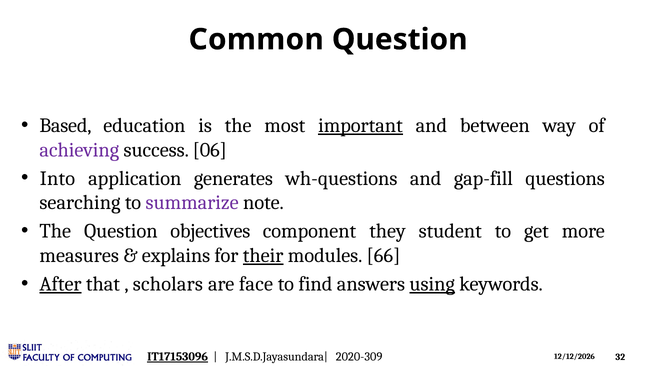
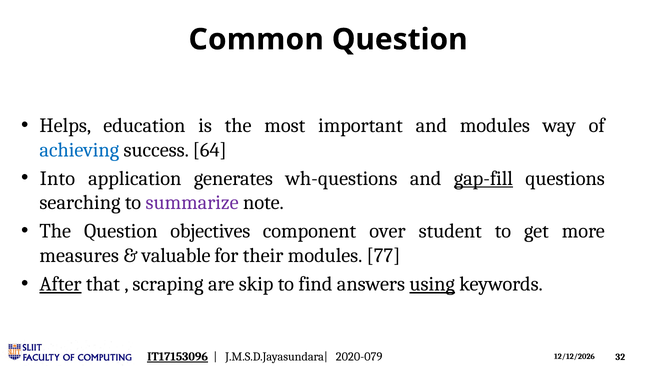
Based: Based -> Helps
important underline: present -> none
and between: between -> modules
achieving colour: purple -> blue
06: 06 -> 64
gap-fill underline: none -> present
they: they -> over
explains: explains -> valuable
their underline: present -> none
66: 66 -> 77
scholars: scholars -> scraping
face: face -> skip
2020-309: 2020-309 -> 2020-079
